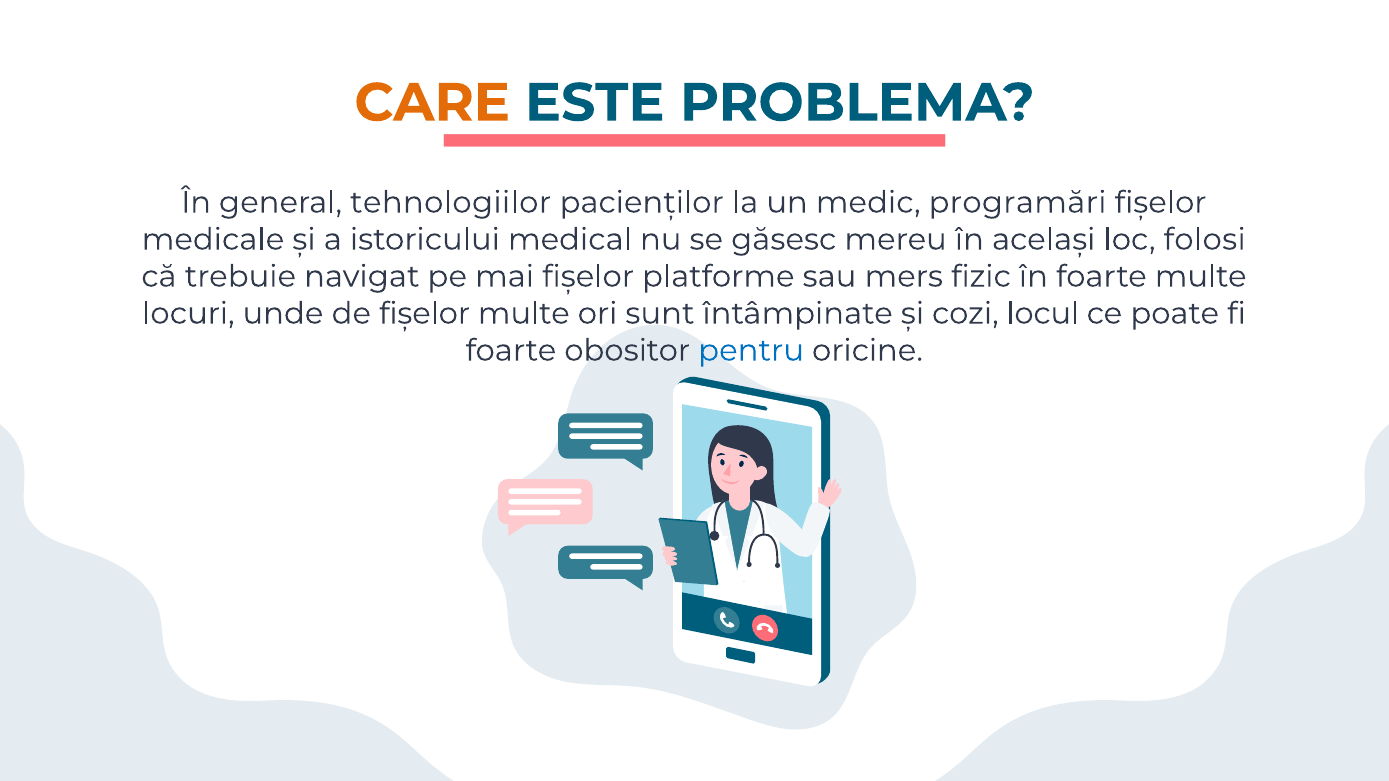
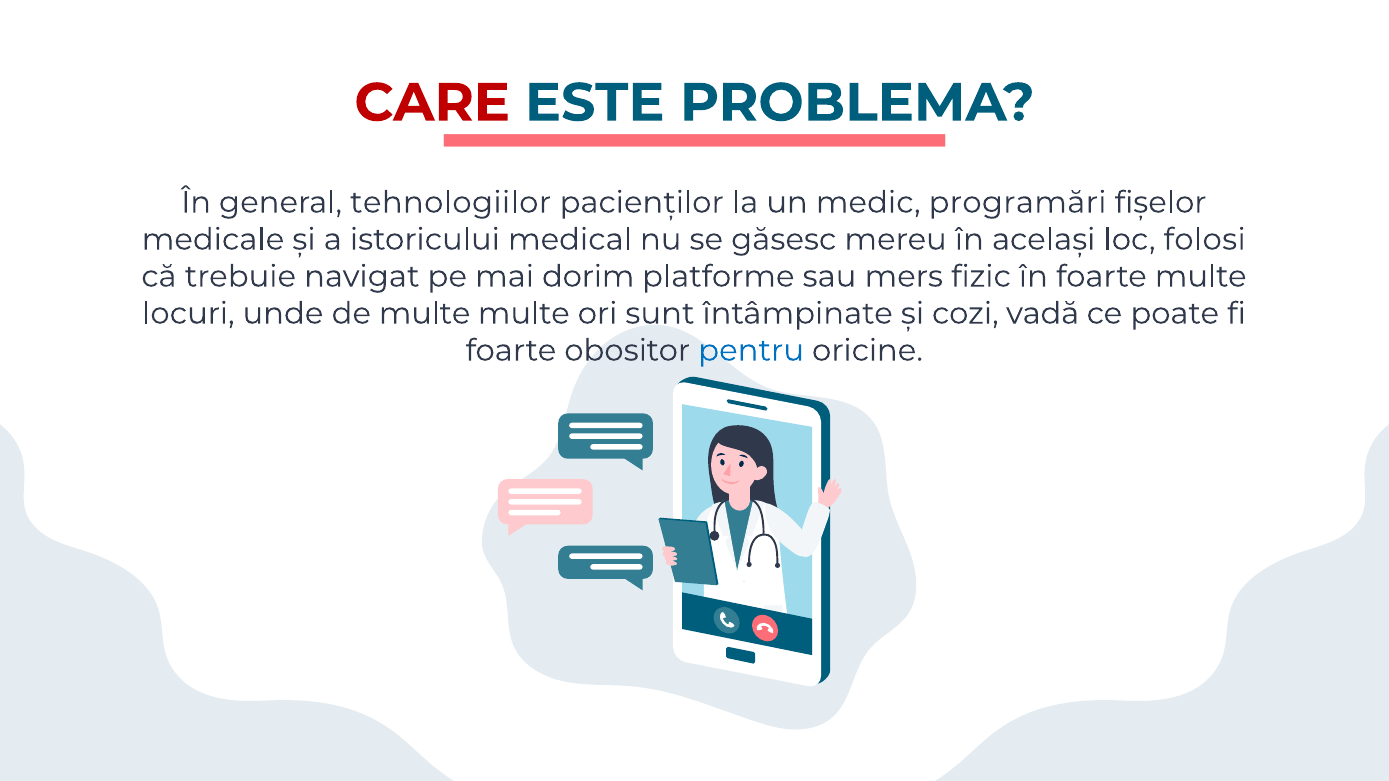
CARE colour: orange -> red
mai fişelor: fişelor -> dorim
de fişelor: fişelor -> multe
locul: locul -> vadă
